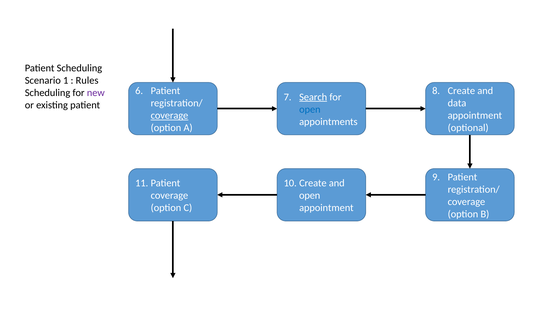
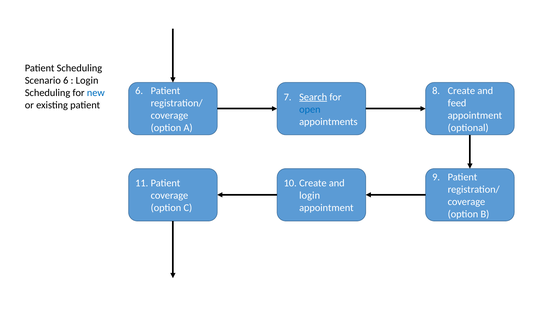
Scenario 1: 1 -> 6
Rules at (87, 81): Rules -> Login
new colour: purple -> blue
data: data -> feed
coverage at (169, 116) underline: present -> none
open at (310, 196): open -> login
